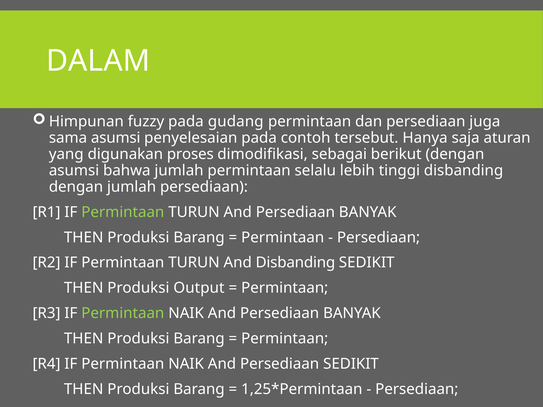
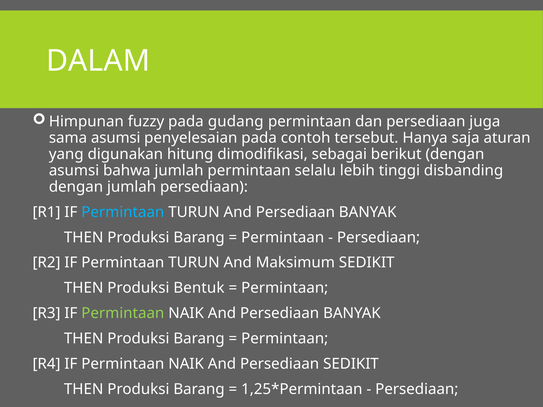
proses: proses -> hitung
Permintaan at (123, 212) colour: light green -> light blue
And Disbanding: Disbanding -> Maksimum
Output: Output -> Bentuk
